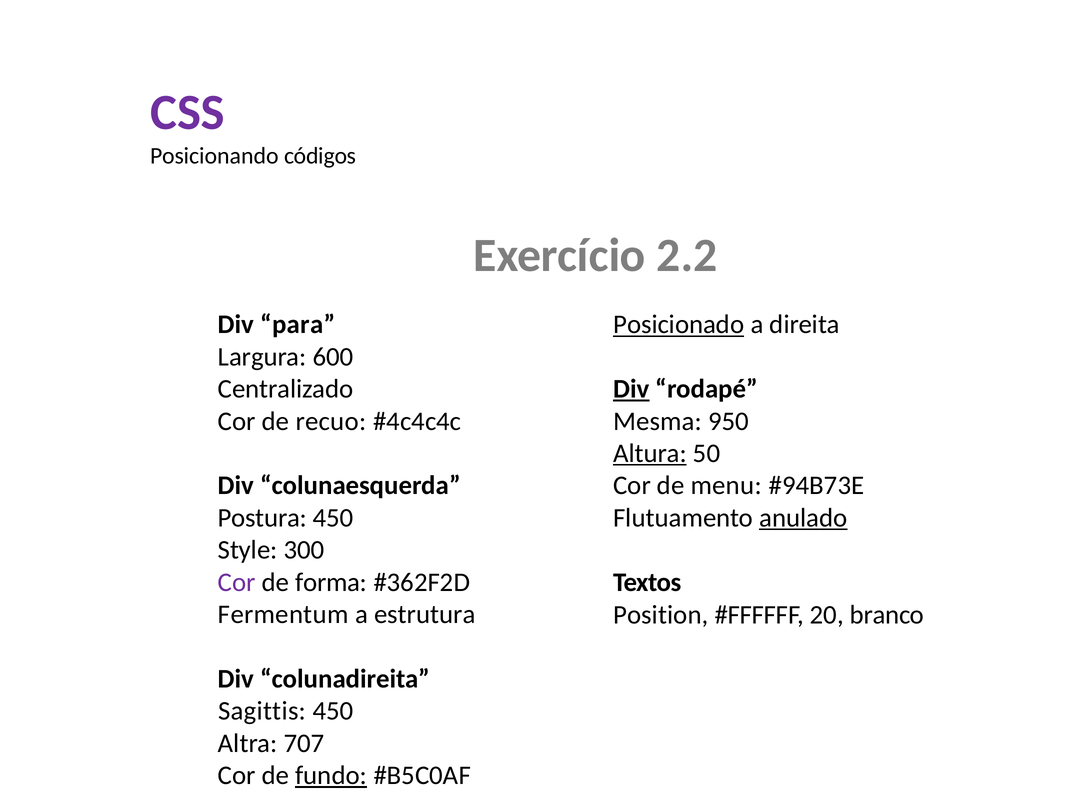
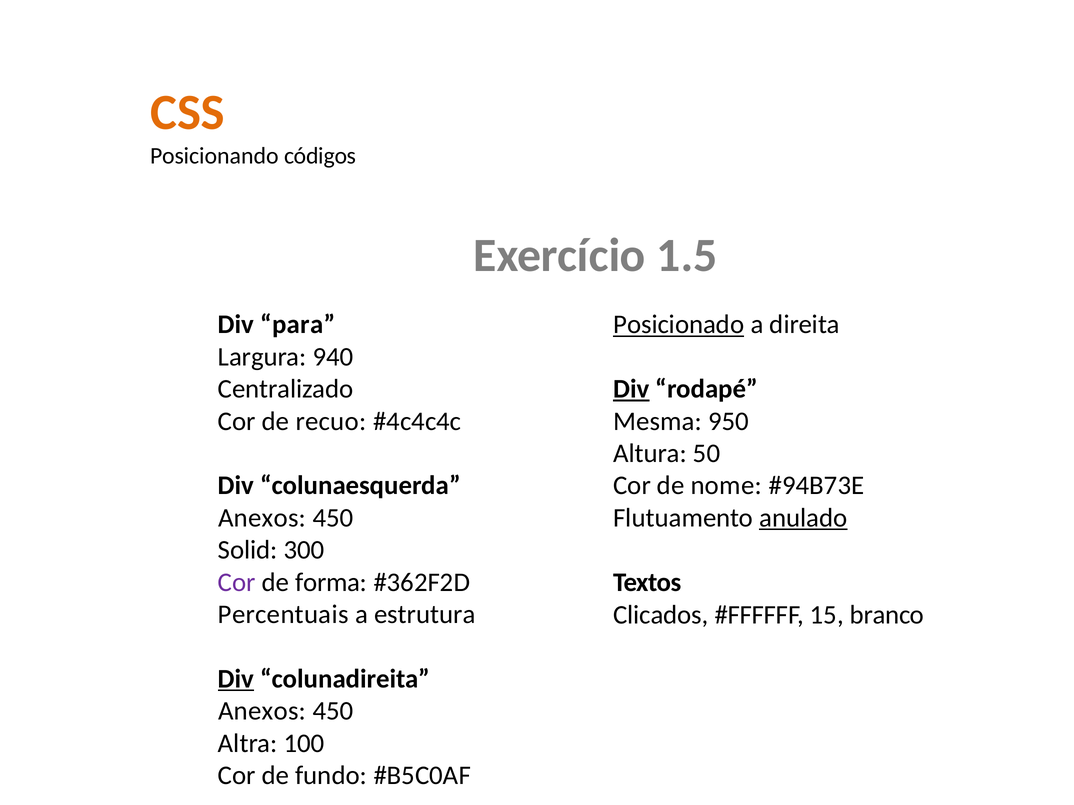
CSS colour: purple -> orange
2.2: 2.2 -> 1.5
600: 600 -> 940
Altura underline: present -> none
menu: menu -> nome
Postura at (262, 518): Postura -> Anexos
Style: Style -> Solid
Fermentum: Fermentum -> Percentuais
Position: Position -> Clicados
20: 20 -> 15
Div at (236, 679) underline: none -> present
Sagittis at (262, 711): Sagittis -> Anexos
707: 707 -> 100
fundo underline: present -> none
